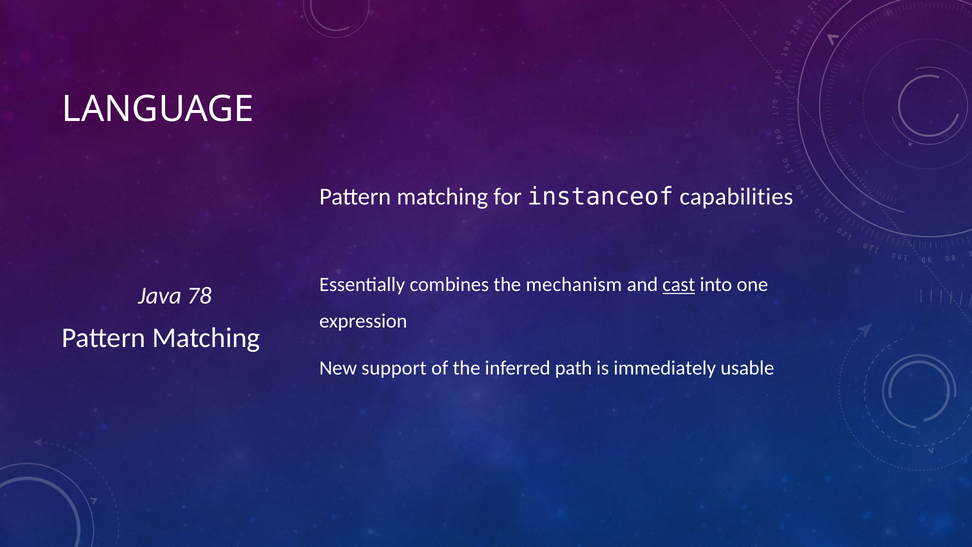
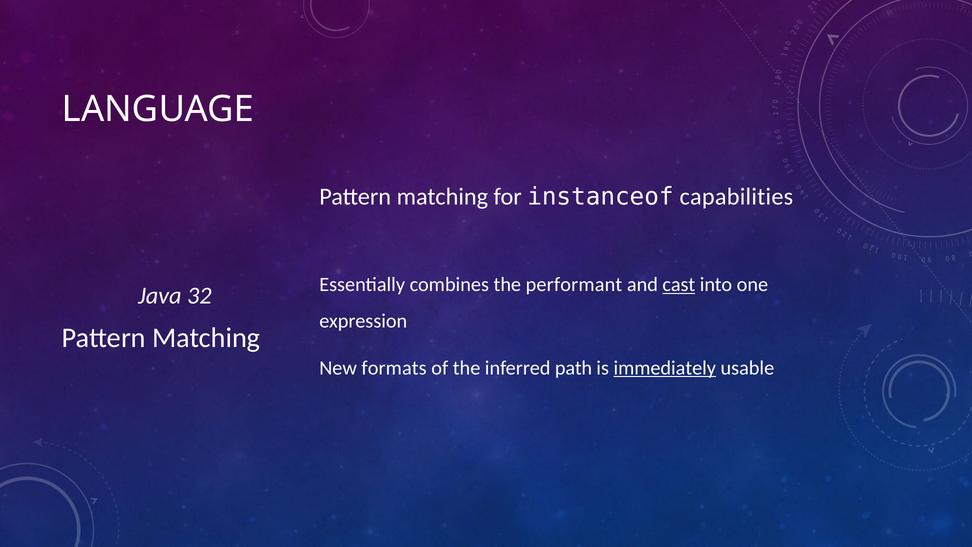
mechanism: mechanism -> performant
78: 78 -> 32
support: support -> formats
immediately underline: none -> present
